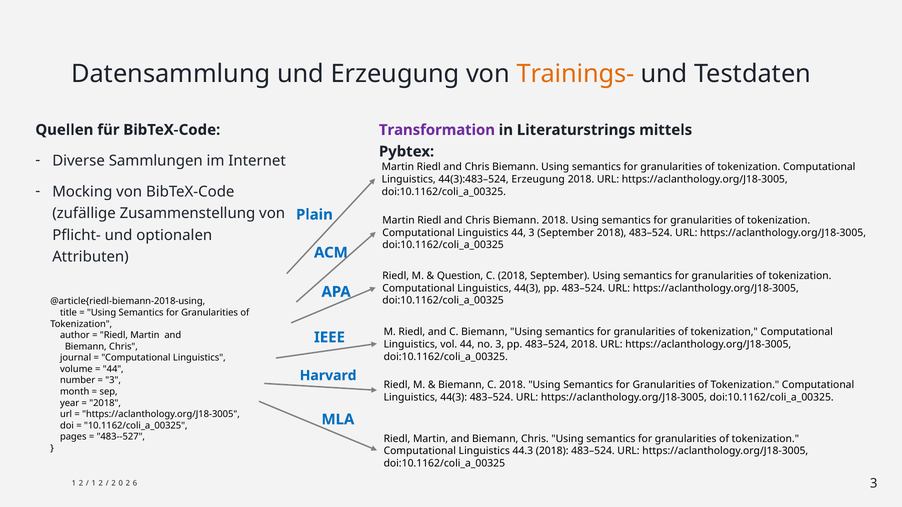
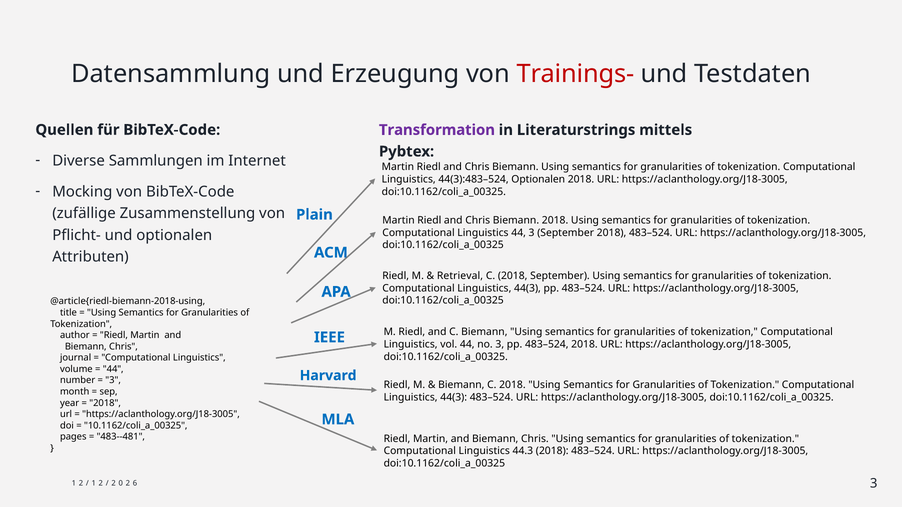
Trainings- colour: orange -> red
44(3):483–524 Erzeugung: Erzeugung -> Optionalen
Question: Question -> Retrieval
483--527: 483--527 -> 483--481
